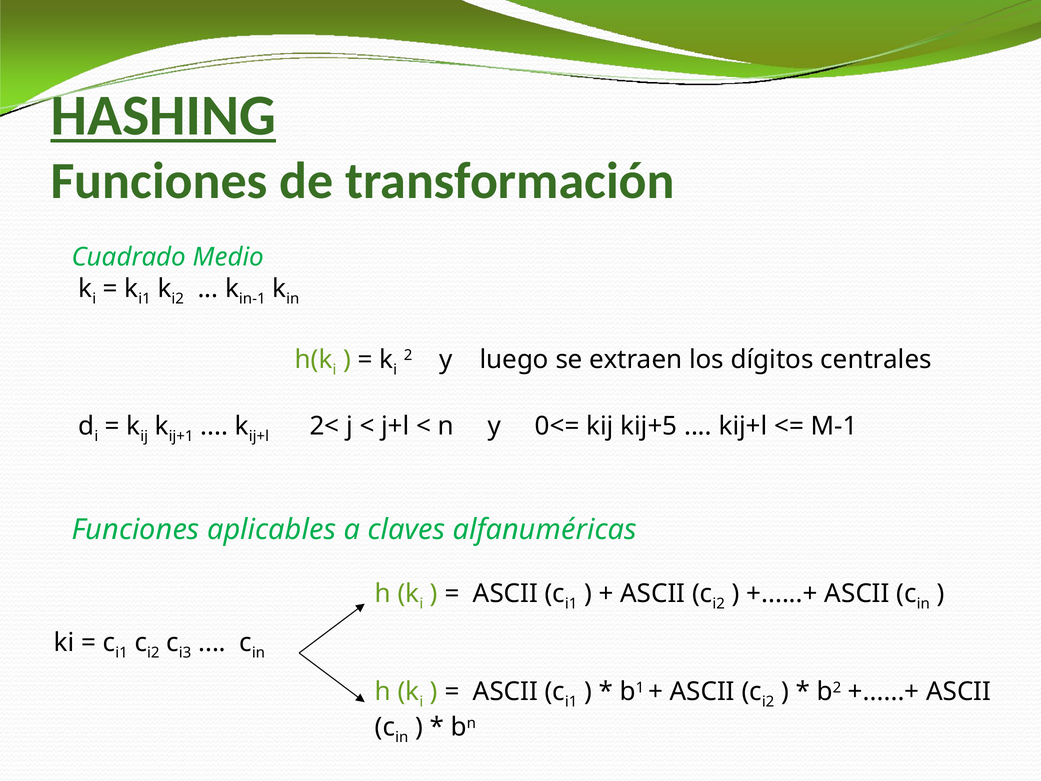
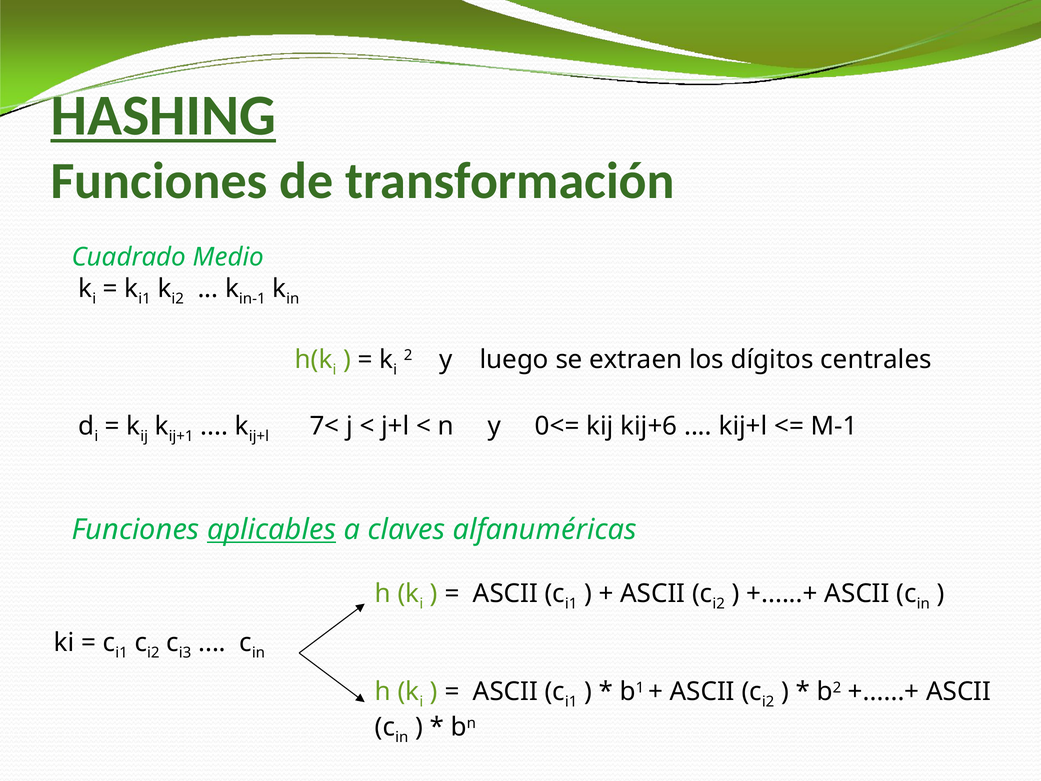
2<: 2< -> 7<
kij+5: kij+5 -> kij+6
aplicables underline: none -> present
